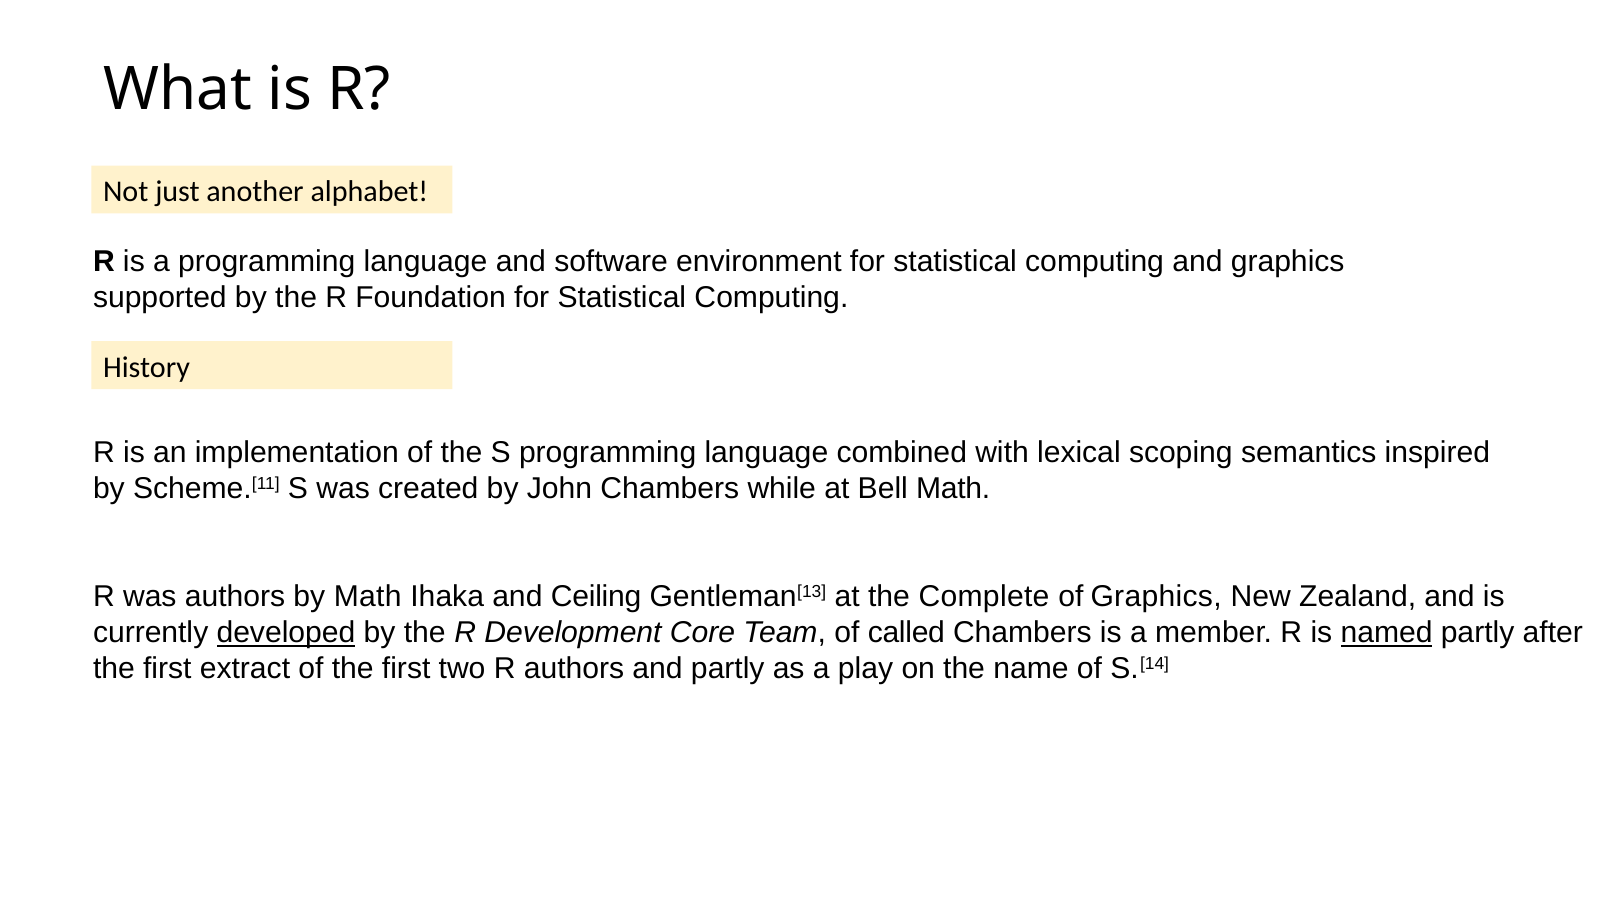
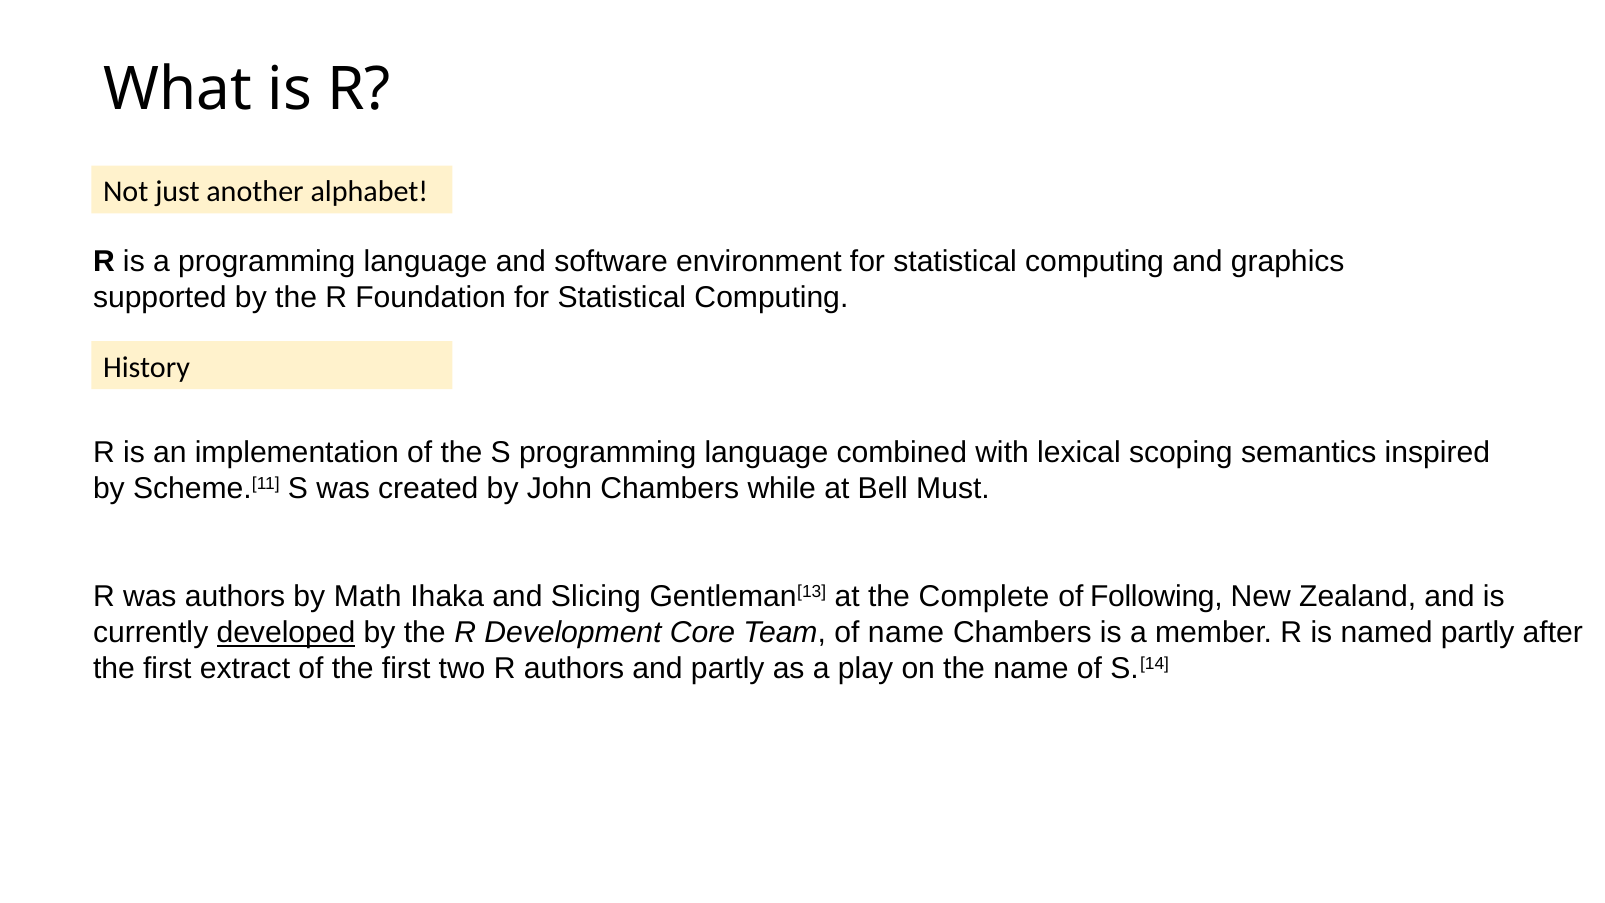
Bell Math: Math -> Must
Ceiling: Ceiling -> Slicing
of Graphics: Graphics -> Following
of called: called -> name
named underline: present -> none
